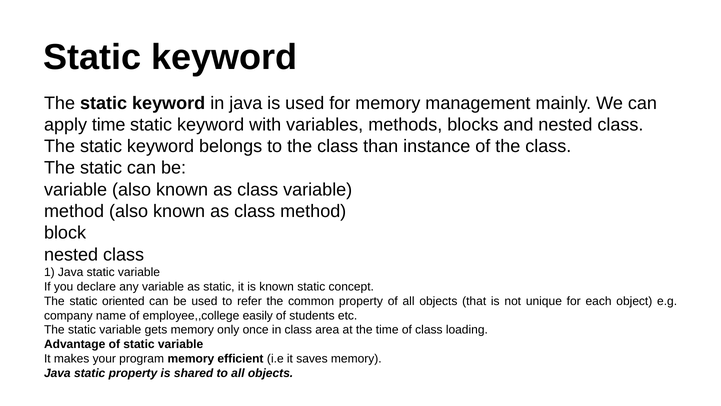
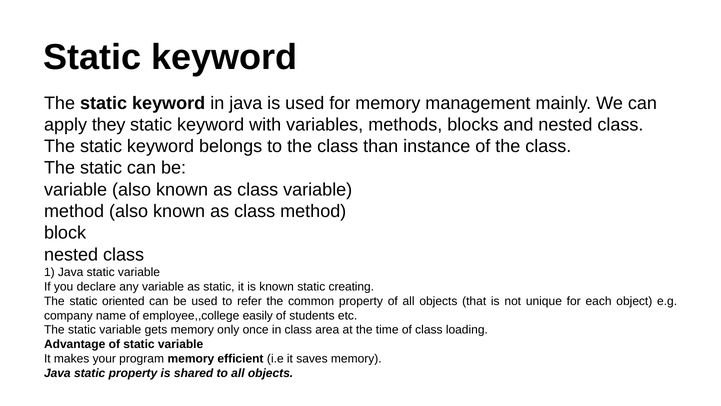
apply time: time -> they
concept: concept -> creating
